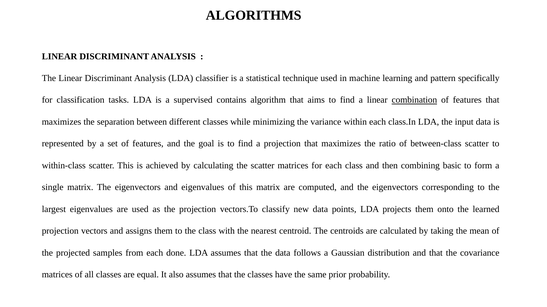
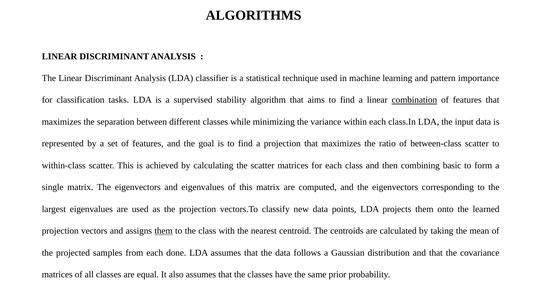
specifically: specifically -> importance
contains: contains -> stability
them at (164, 231) underline: none -> present
